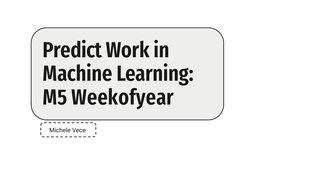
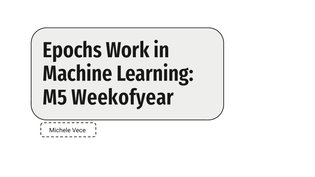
Predict: Predict -> Epochs
